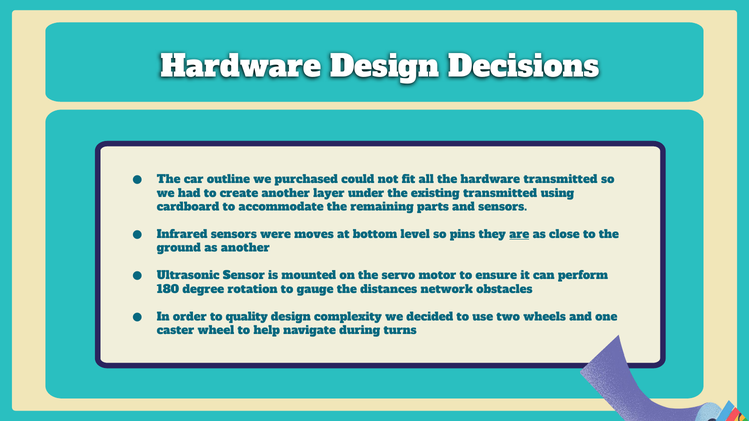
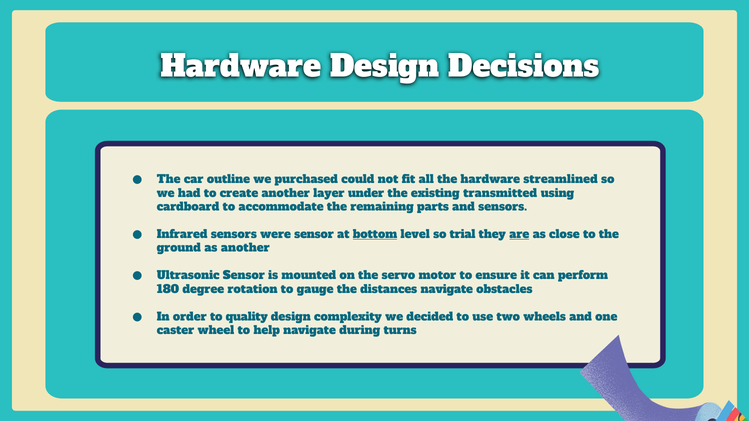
hardware transmitted: transmitted -> streamlined
were moves: moves -> sensor
bottom underline: none -> present
pins: pins -> trial
distances network: network -> navigate
